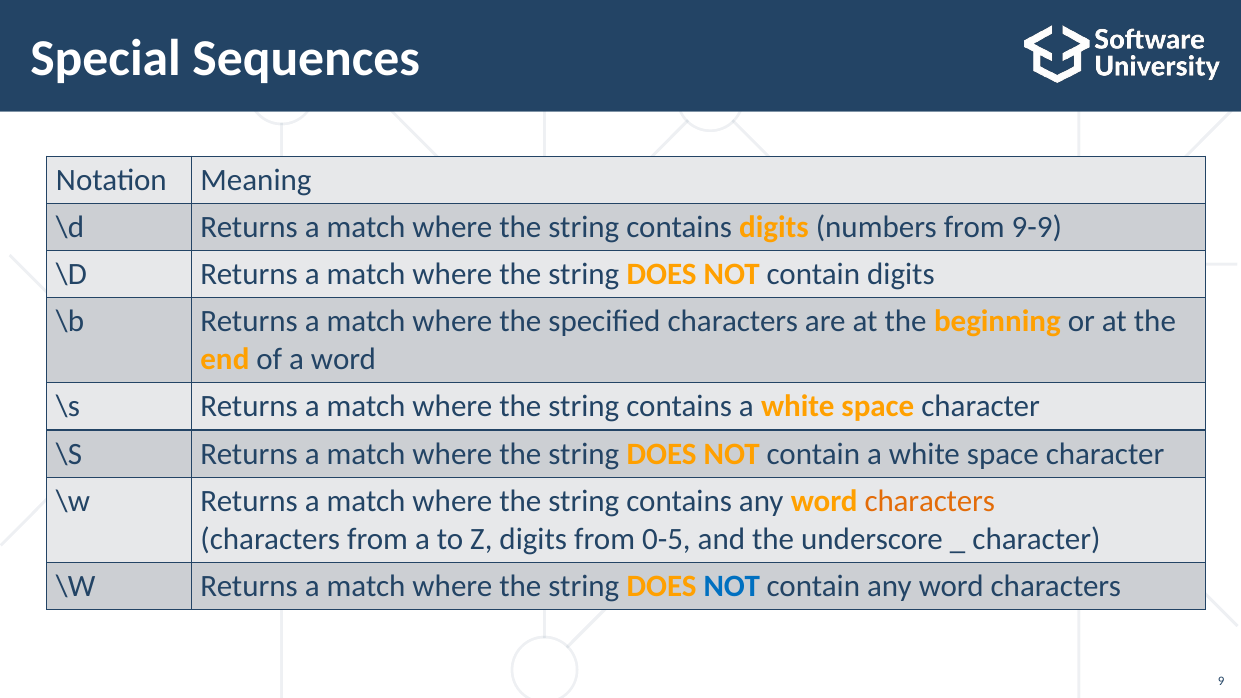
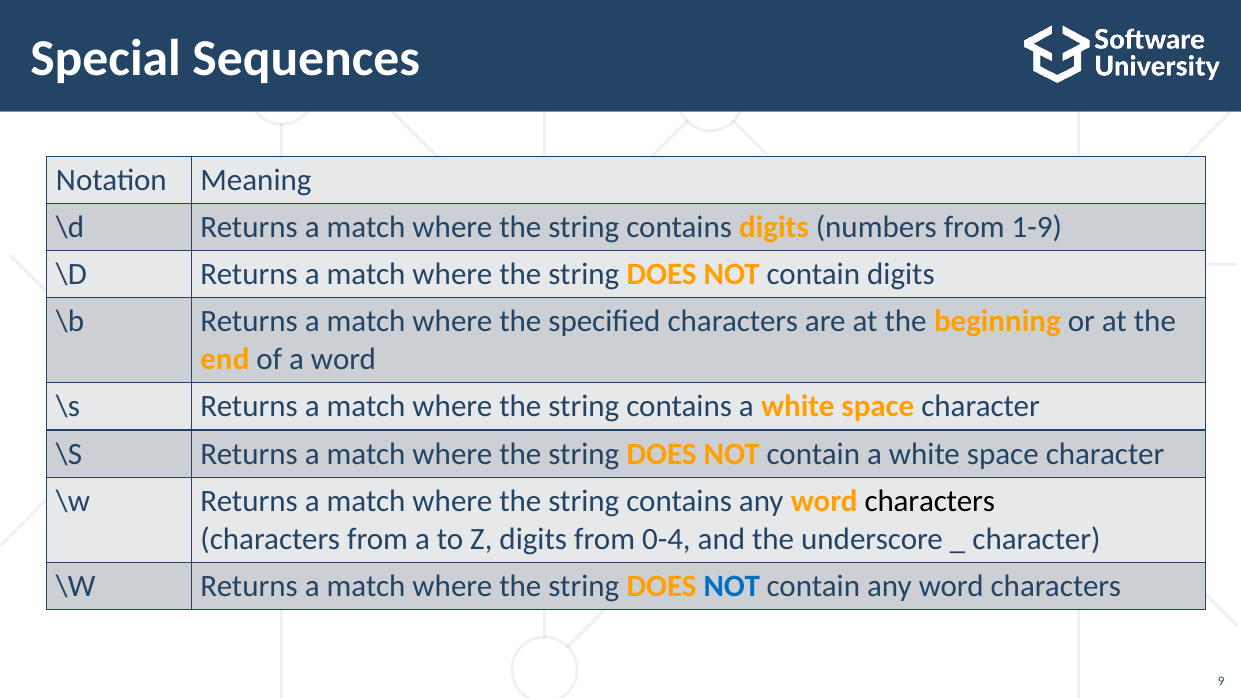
9-9: 9-9 -> 1-9
characters at (930, 501) colour: orange -> black
0-5: 0-5 -> 0-4
